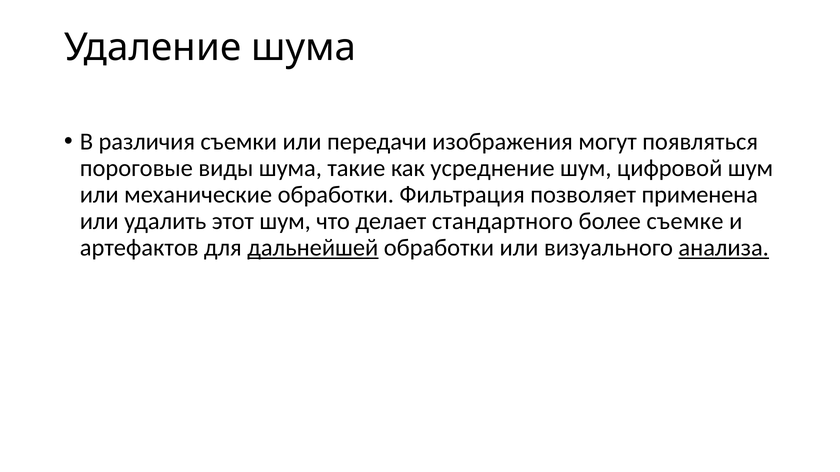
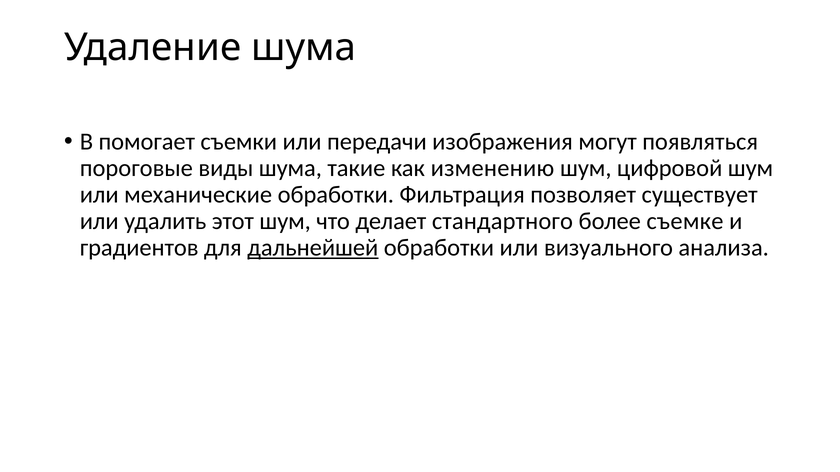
различия: различия -> помогает
усреднение: усреднение -> изменению
применена: применена -> существует
артефактов: артефактов -> градиентов
анализа underline: present -> none
